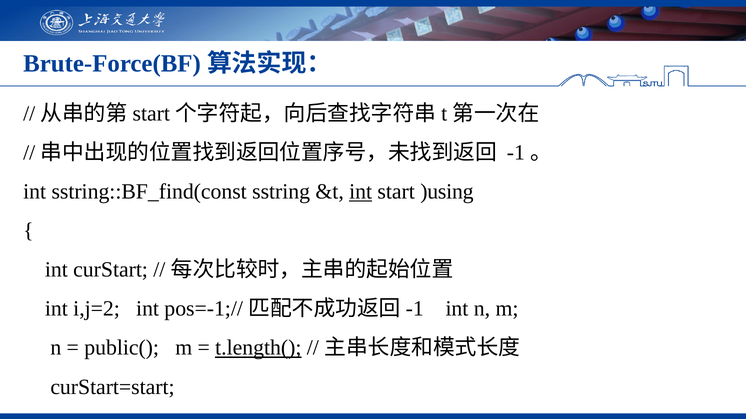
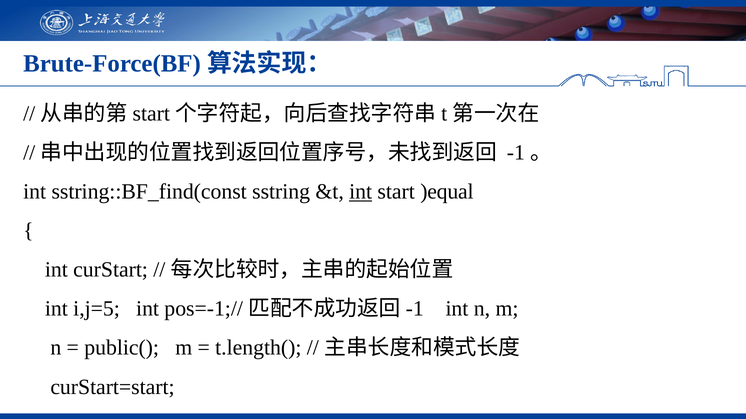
)using: )using -> )equal
i,j=2: i,j=2 -> i,j=5
t.length( underline: present -> none
